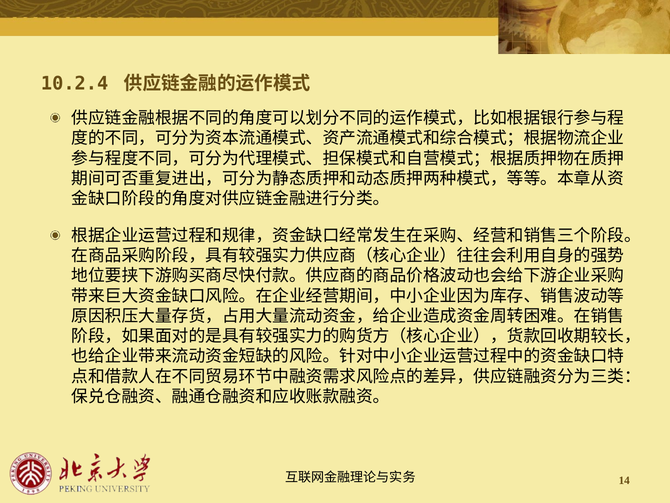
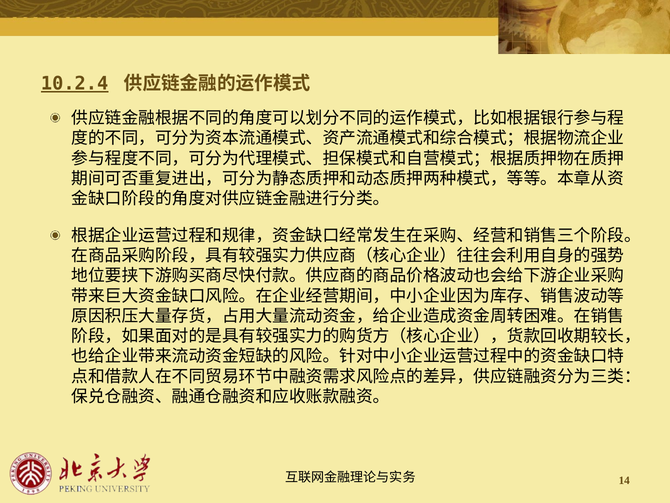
10.2.4 underline: none -> present
